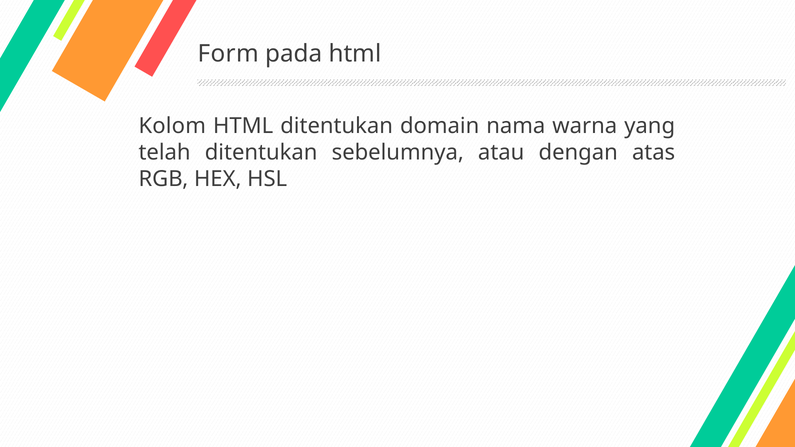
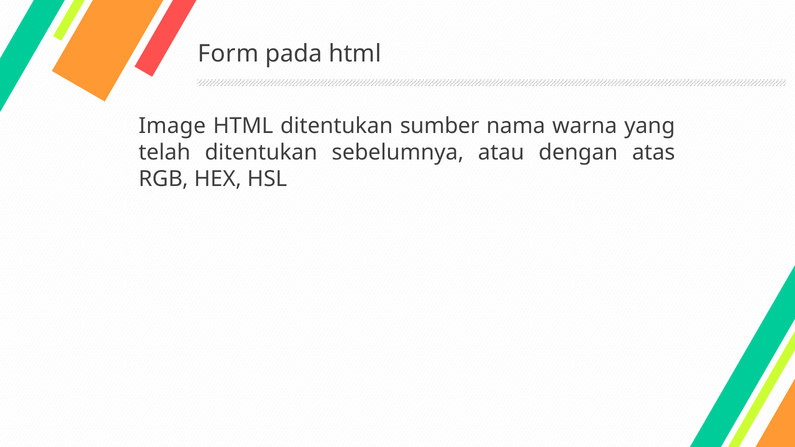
Kolom: Kolom -> Image
domain: domain -> sumber
